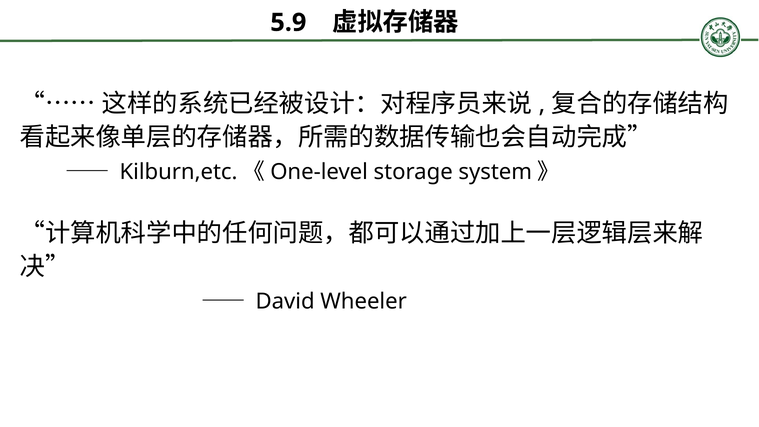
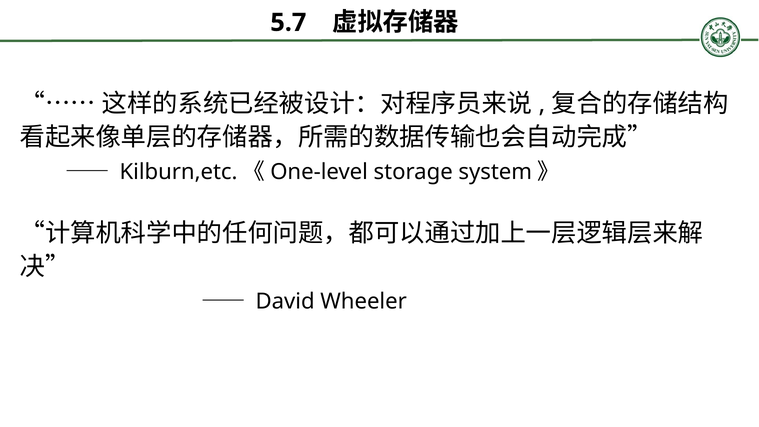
5.9: 5.9 -> 5.7
